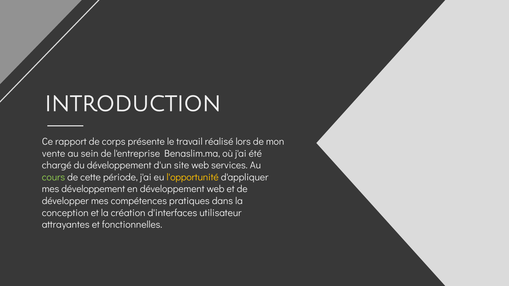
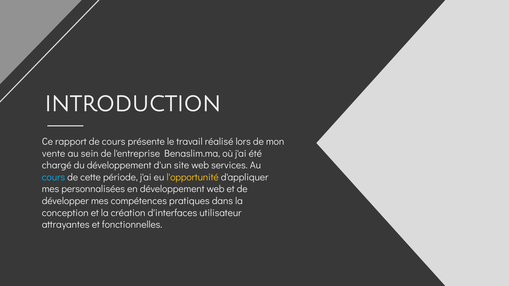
de corps: corps -> cours
cours at (53, 177) colour: light green -> light blue
mes développement: développement -> personnalisées
